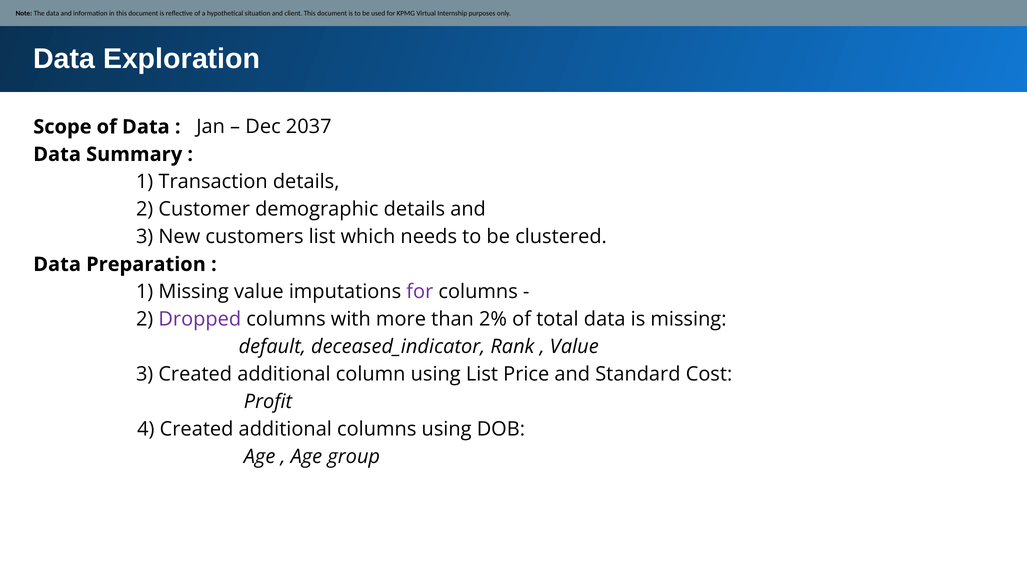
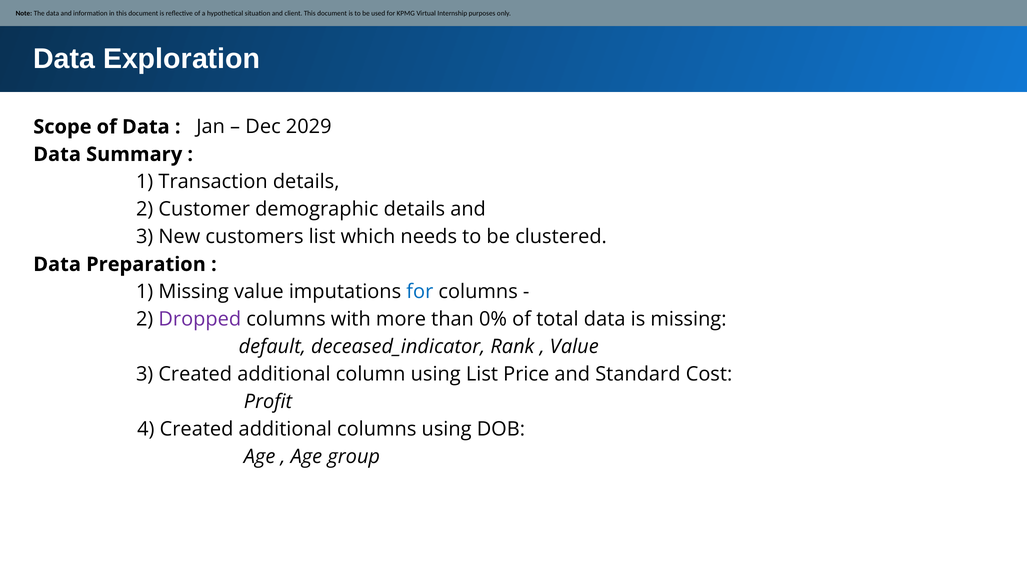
2037: 2037 -> 2029
for at (420, 292) colour: purple -> blue
2%: 2% -> 0%
